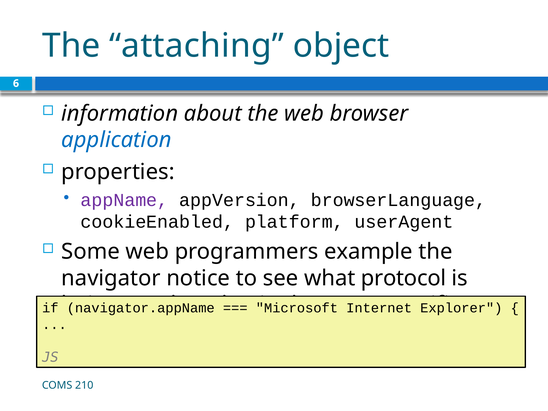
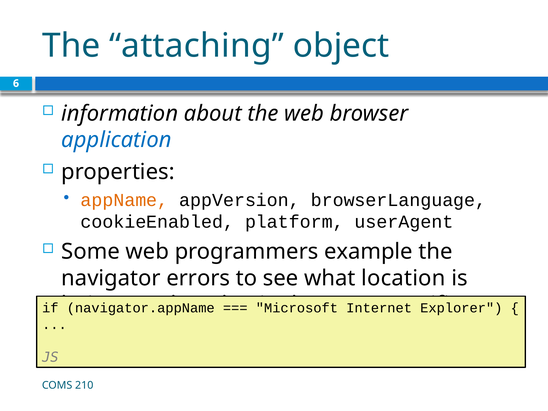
appName colour: purple -> orange
notice: notice -> errors
protocol: protocol -> location
